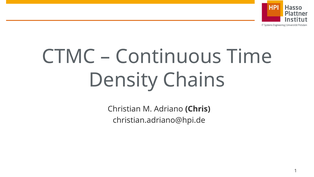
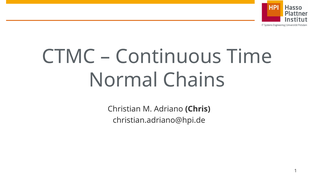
Density: Density -> Normal
